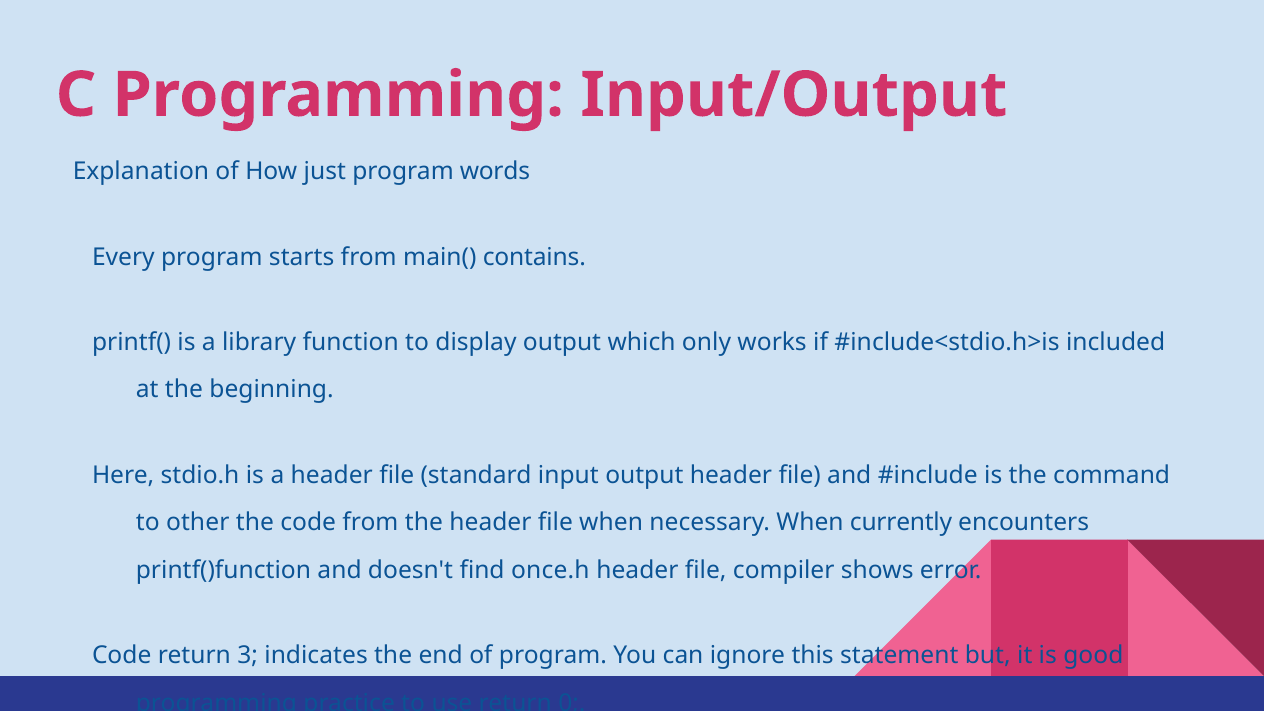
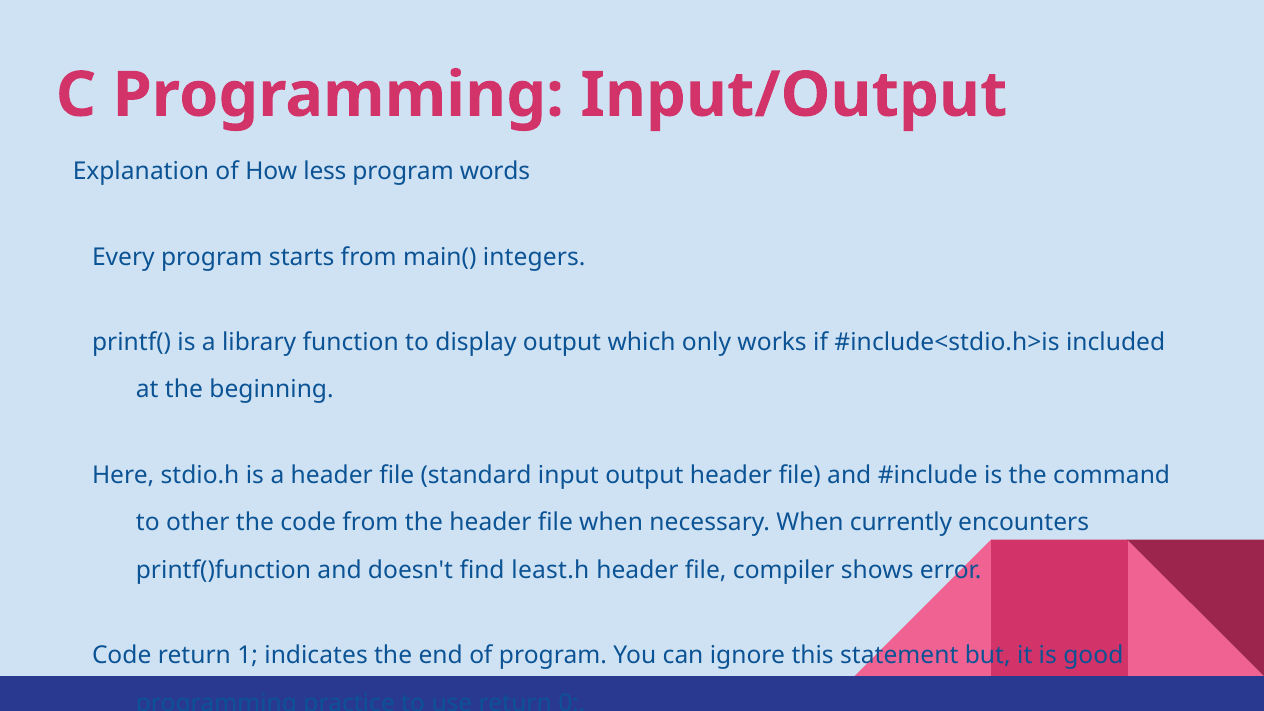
just: just -> less
contains: contains -> integers
once.h: once.h -> least.h
3: 3 -> 1
